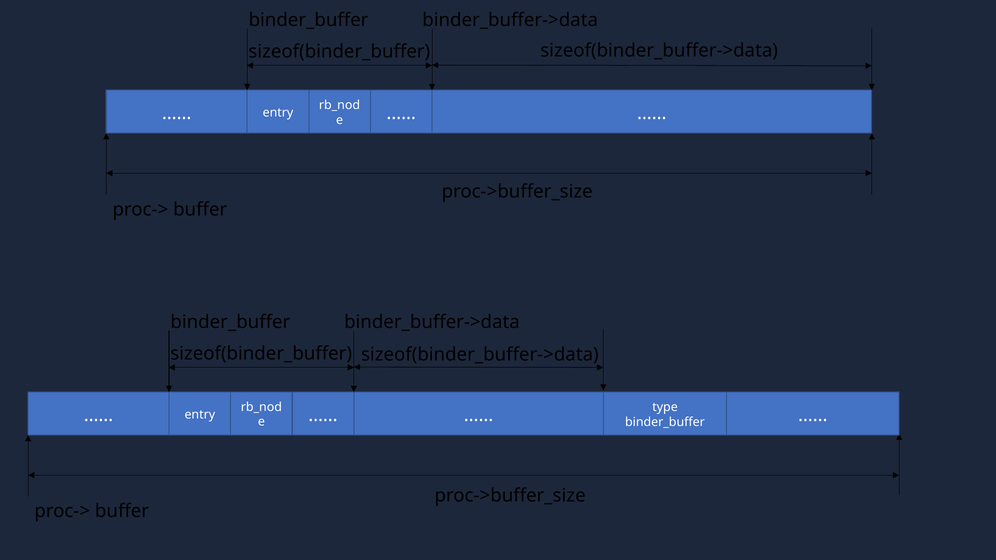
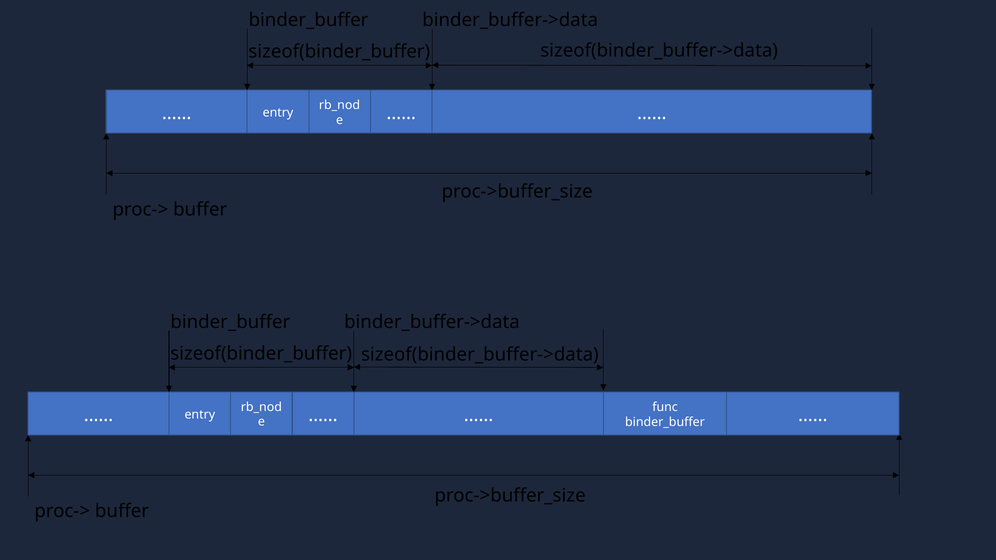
type: type -> func
